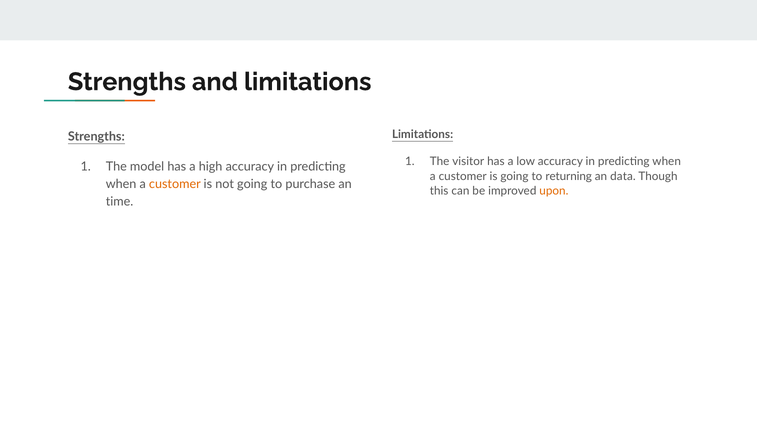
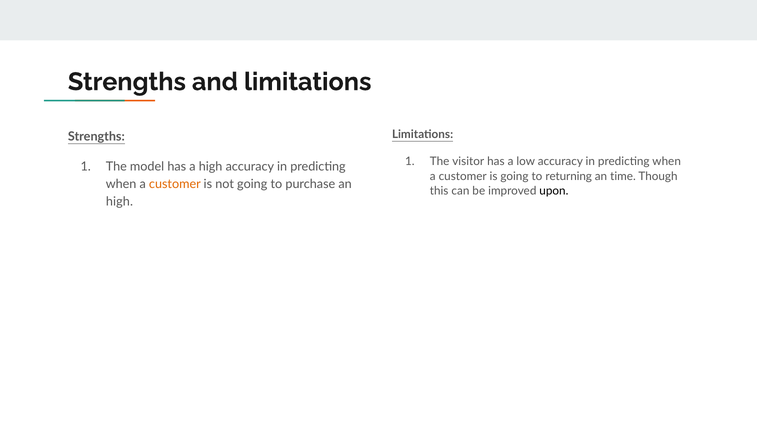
data: data -> time
upon colour: orange -> black
time at (120, 201): time -> high
